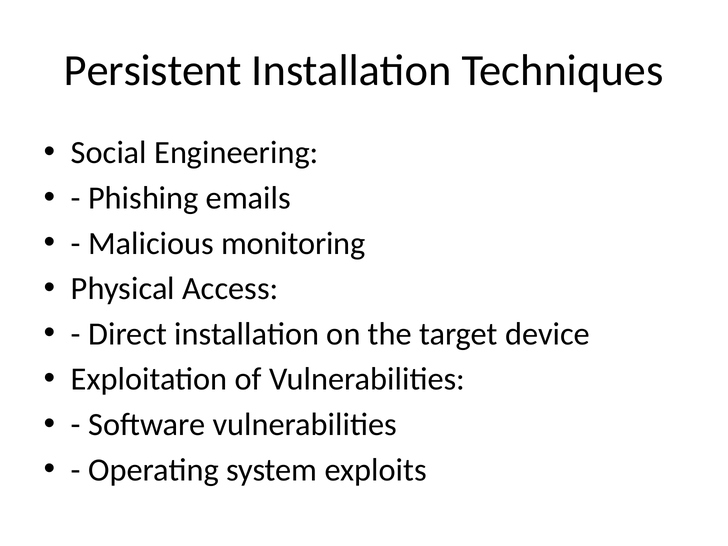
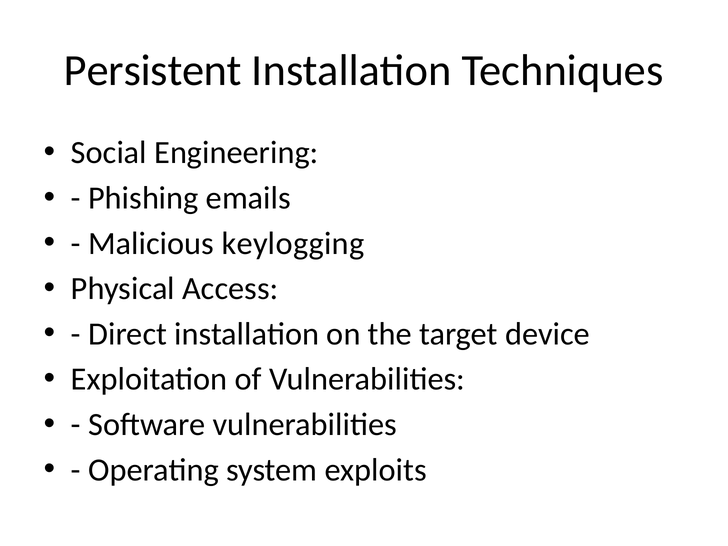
monitoring: monitoring -> keylogging
